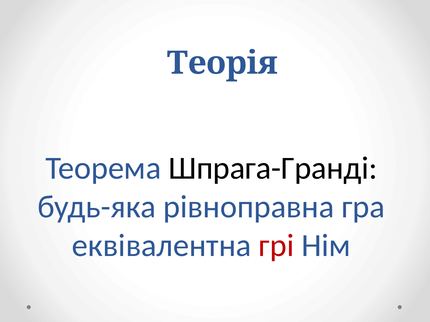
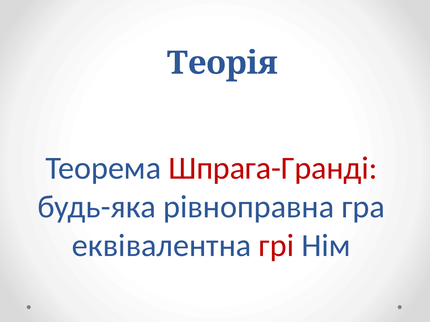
Шпрага-Гранді colour: black -> red
